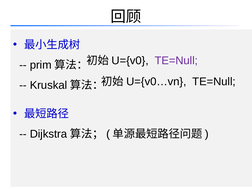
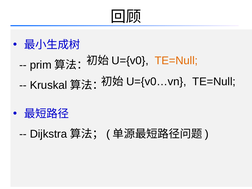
TE=Null at (176, 61) colour: purple -> orange
